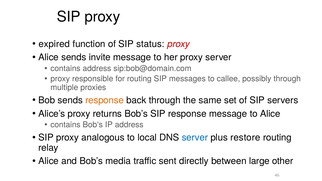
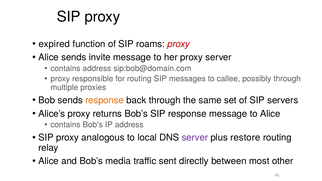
status: status -> roams
server at (195, 138) colour: blue -> purple
large: large -> most
